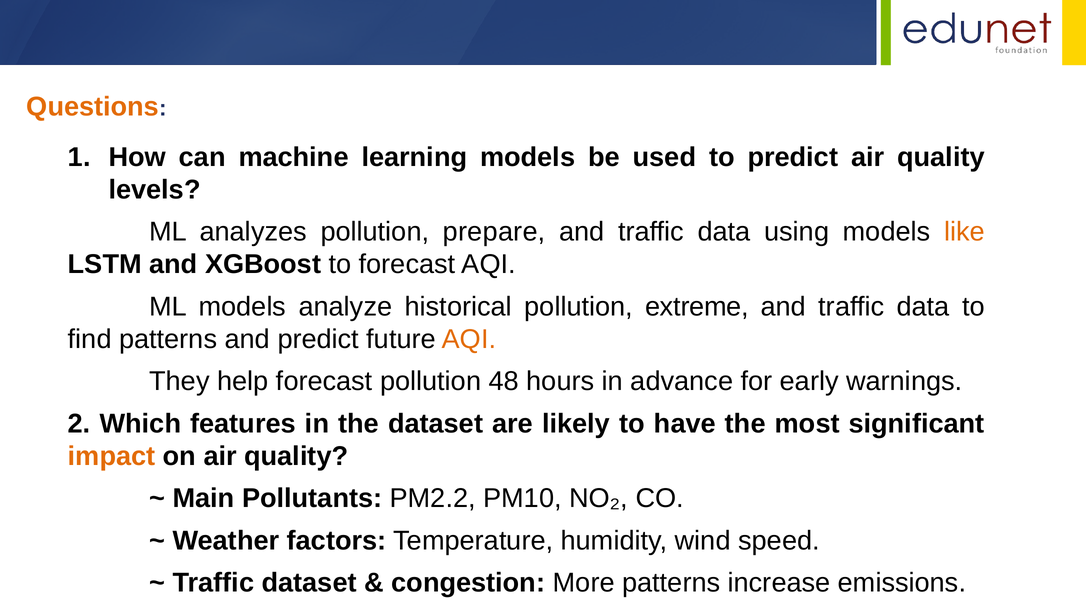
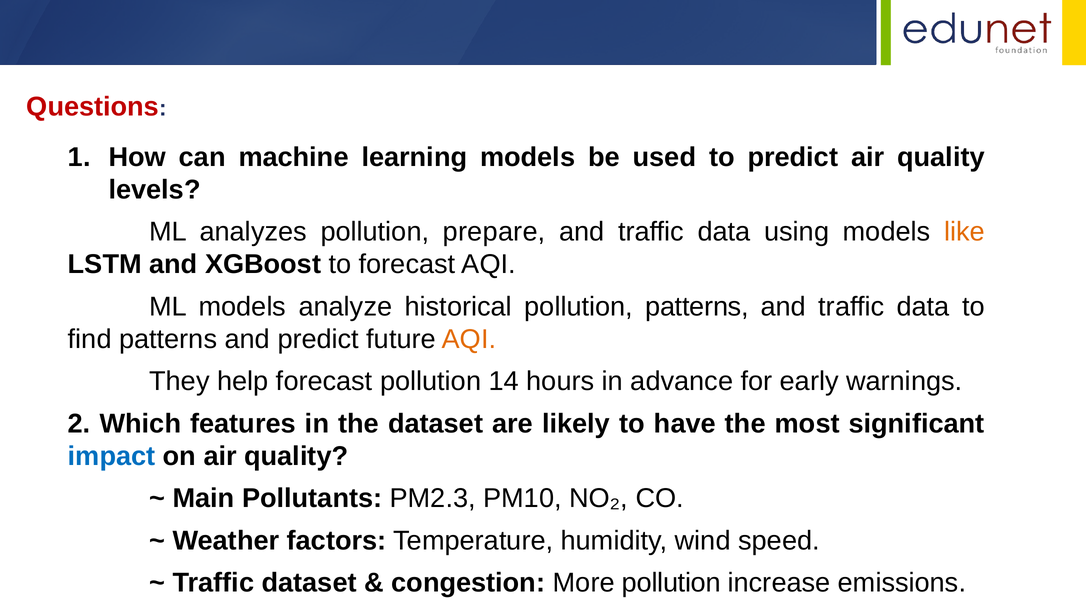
Questions colour: orange -> red
pollution extreme: extreme -> patterns
48: 48 -> 14
impact colour: orange -> blue
PM2.2: PM2.2 -> PM2.3
More patterns: patterns -> pollution
